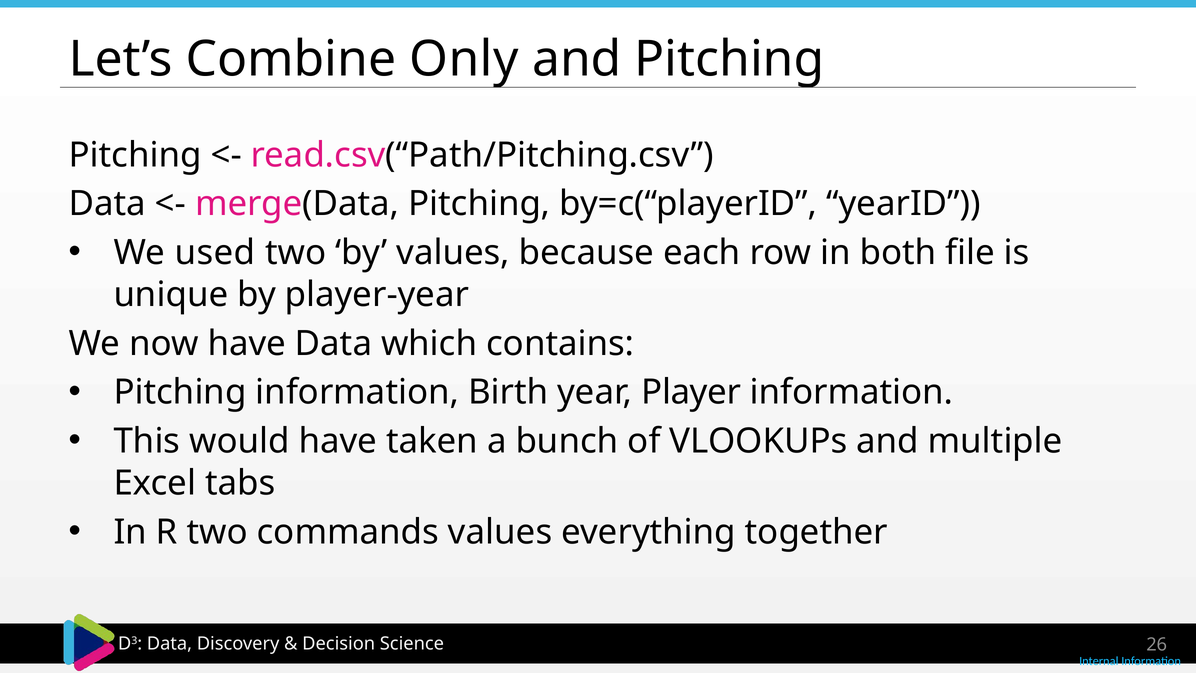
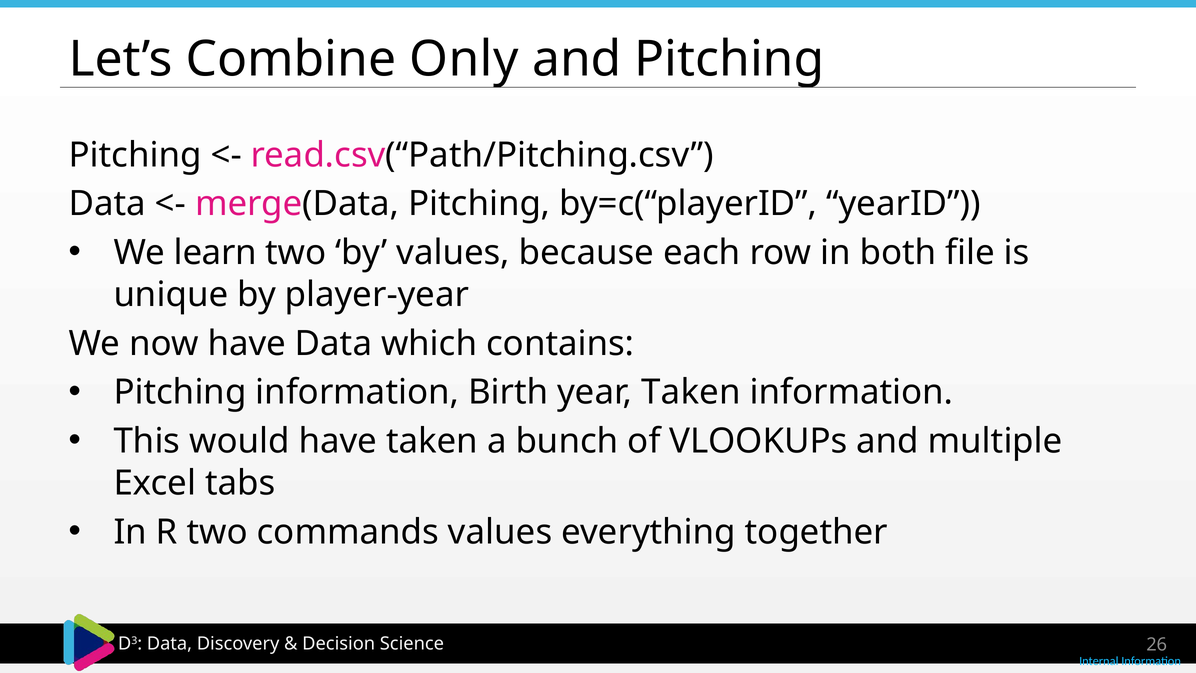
used: used -> learn
year Player: Player -> Taken
